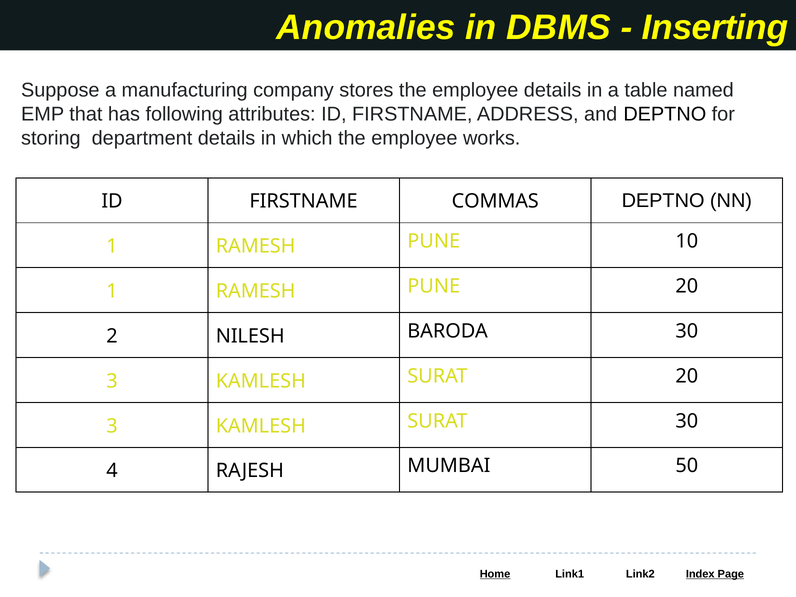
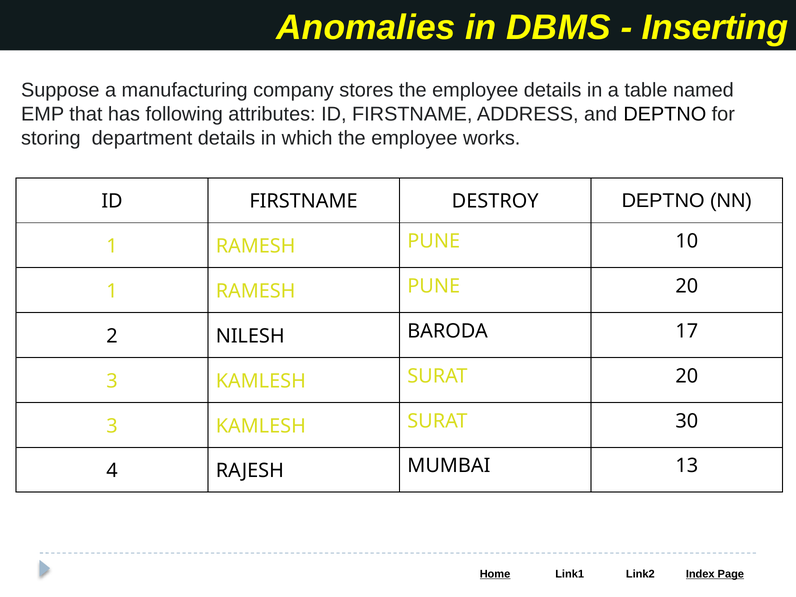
COMMAS: COMMAS -> DESTROY
BARODA 30: 30 -> 17
50: 50 -> 13
